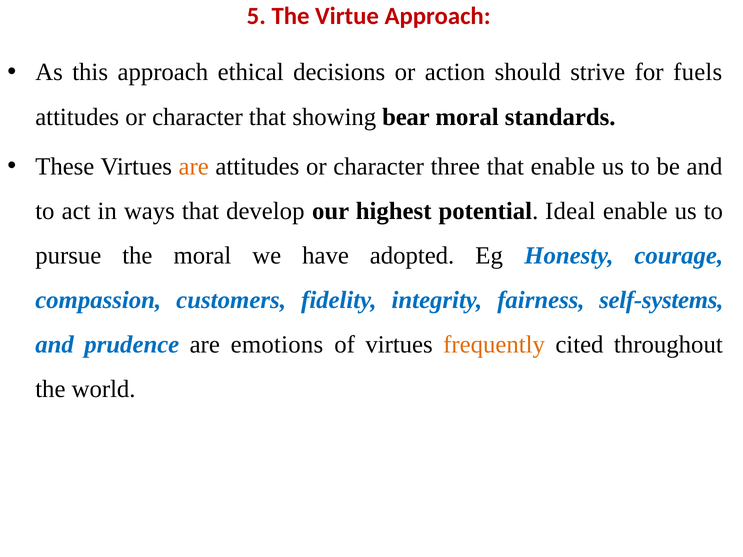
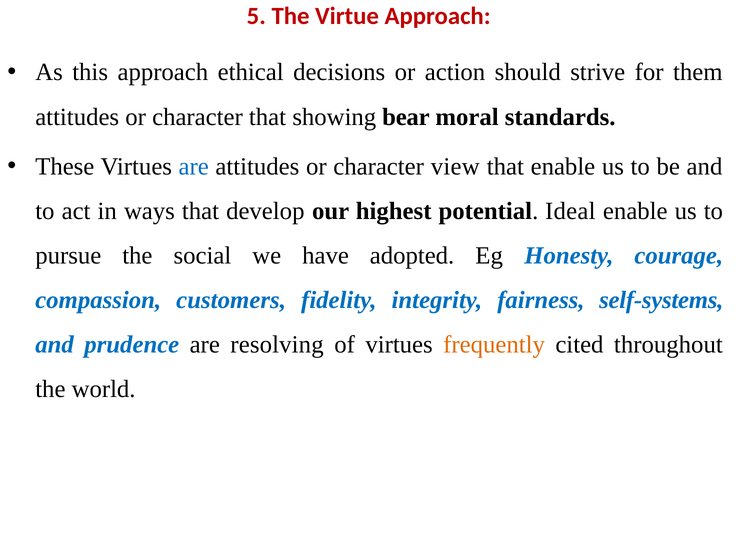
fuels: fuels -> them
are at (194, 166) colour: orange -> blue
three: three -> view
the moral: moral -> social
emotions: emotions -> resolving
